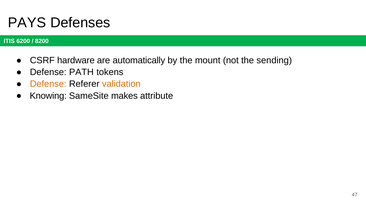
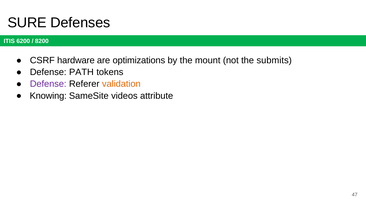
PAYS: PAYS -> SURE
automatically: automatically -> optimizations
sending: sending -> submits
Defense at (48, 84) colour: orange -> purple
makes: makes -> videos
